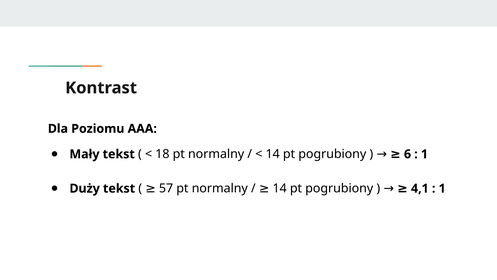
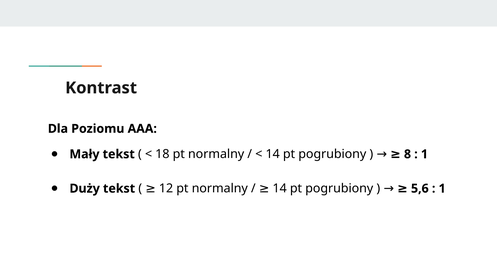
6: 6 -> 8
57: 57 -> 12
4,1: 4,1 -> 5,6
